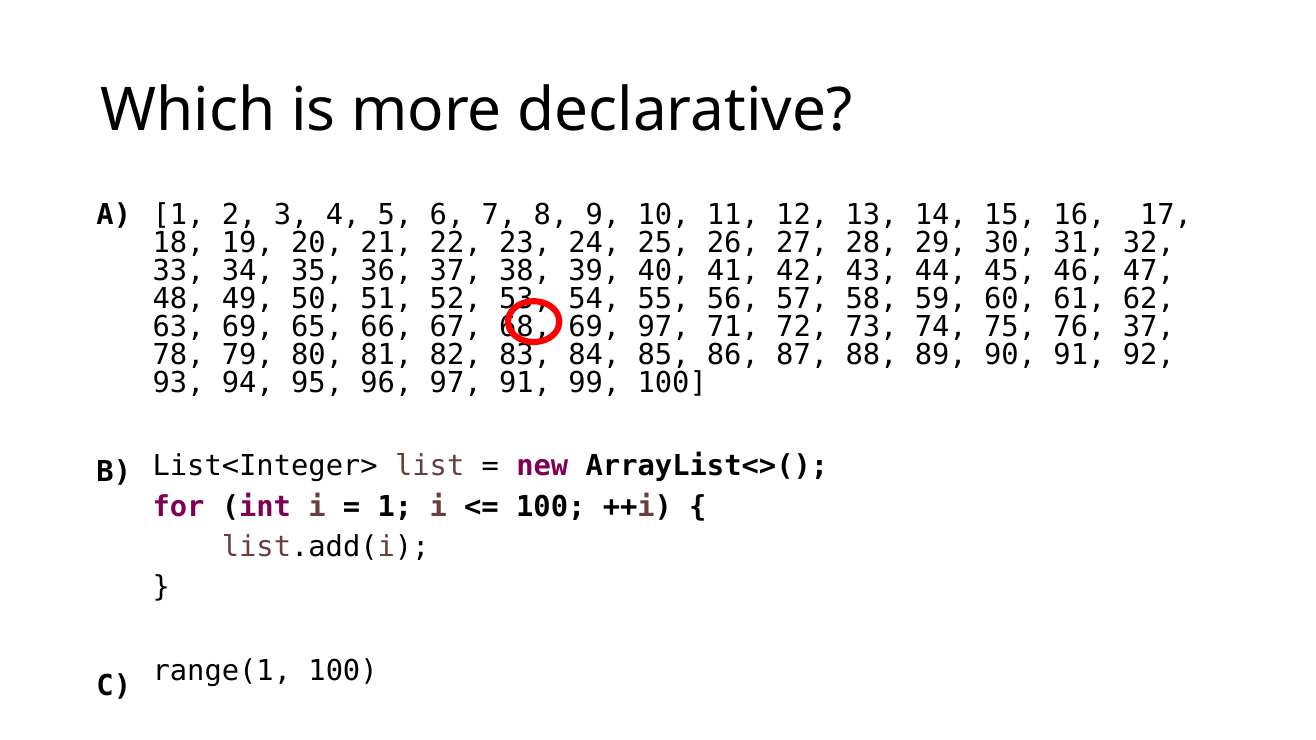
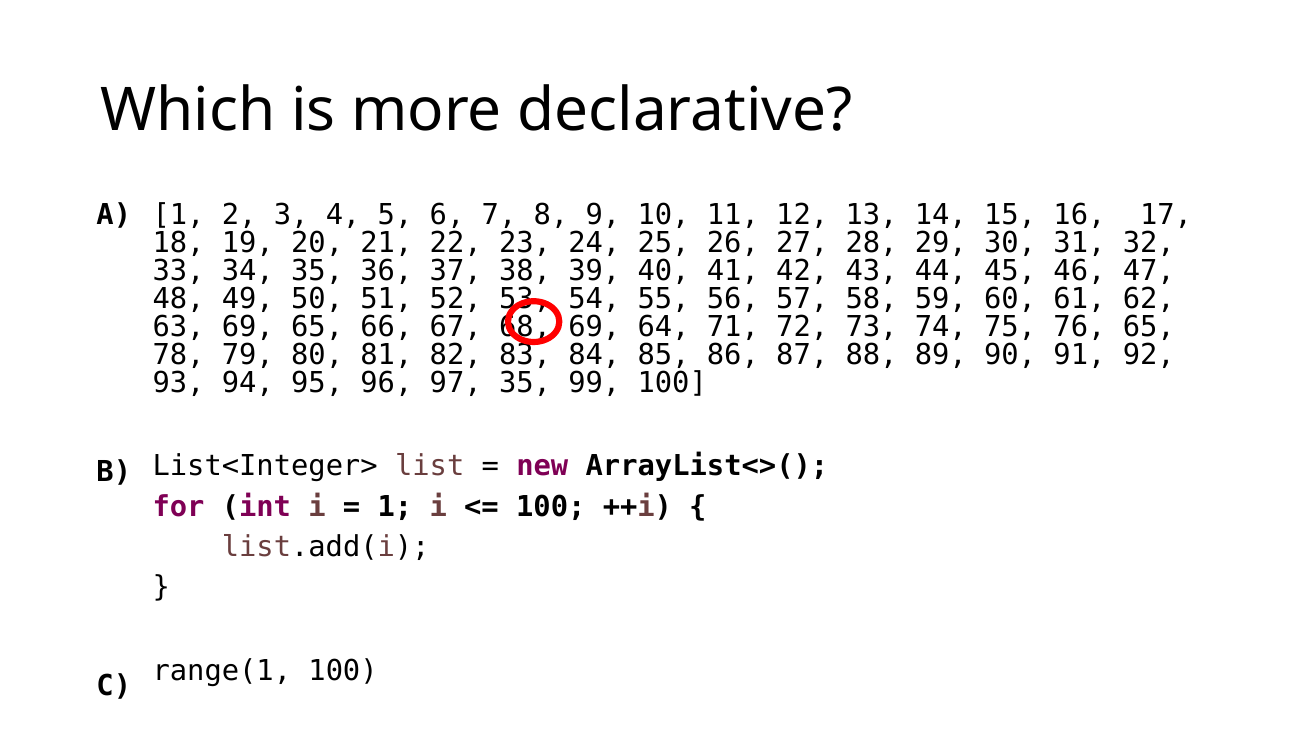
69 97: 97 -> 64
76 37: 37 -> 65
97 91: 91 -> 35
